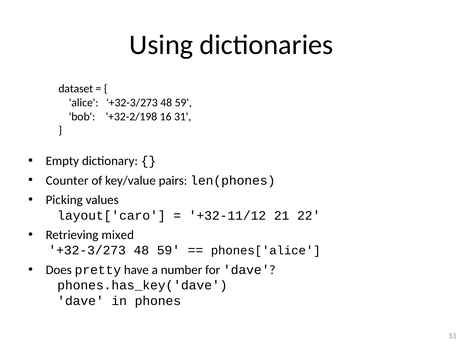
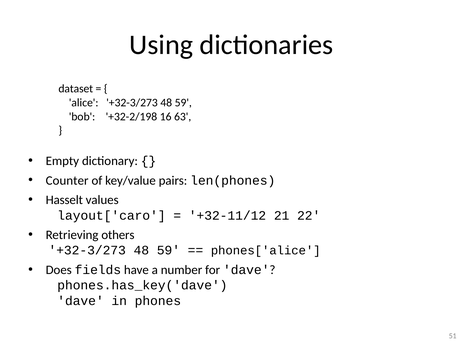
31: 31 -> 63
Picking: Picking -> Hasselt
mixed: mixed -> others
pretty: pretty -> fields
